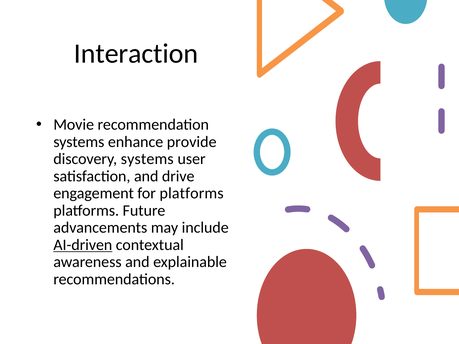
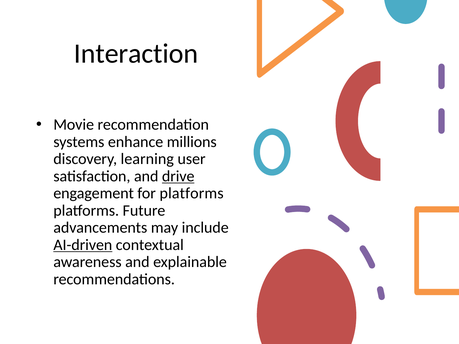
provide: provide -> millions
discovery systems: systems -> learning
drive underline: none -> present
